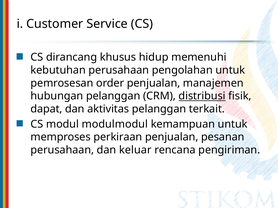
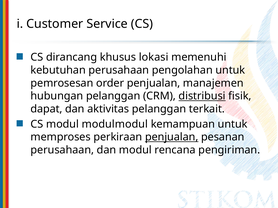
hidup: hidup -> lokasi
penjualan at (172, 137) underline: none -> present
dan keluar: keluar -> modul
